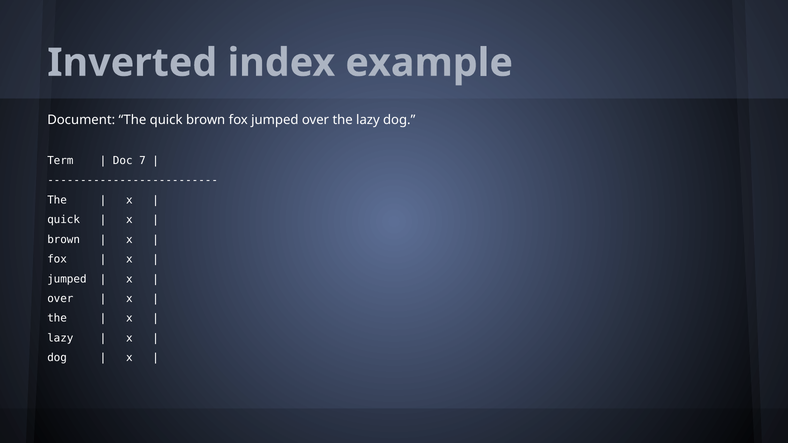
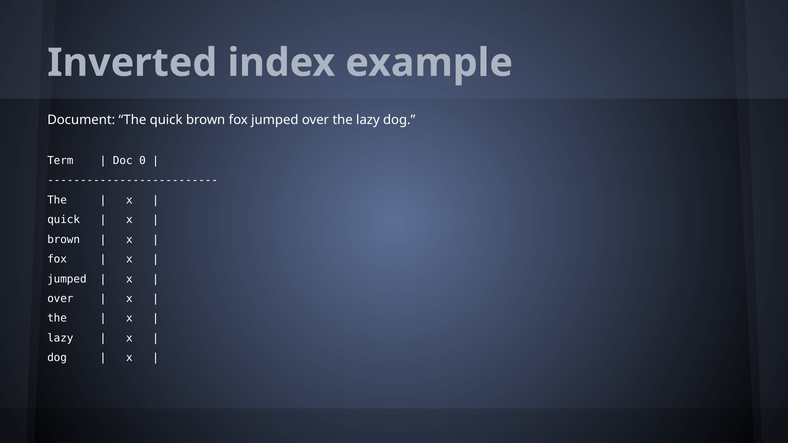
7: 7 -> 0
